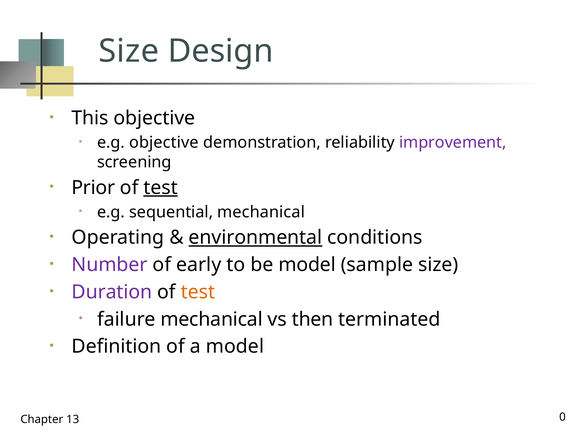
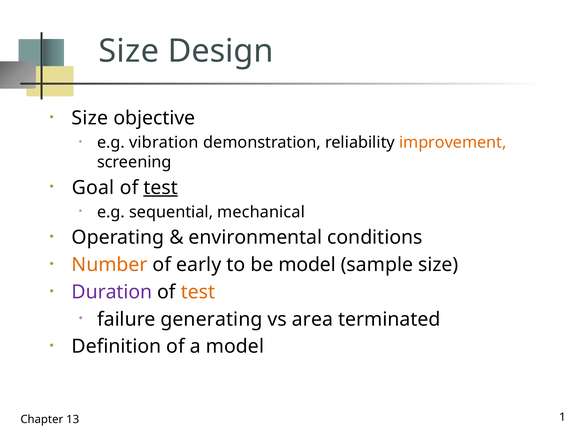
This at (90, 118): This -> Size
e.g objective: objective -> vibration
improvement colour: purple -> orange
Prior: Prior -> Goal
environmental underline: present -> none
Number colour: purple -> orange
failure mechanical: mechanical -> generating
then: then -> area
0: 0 -> 1
